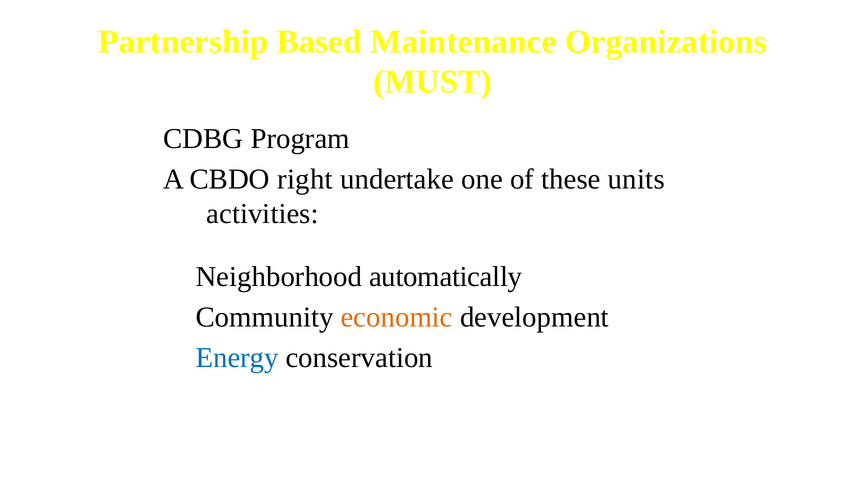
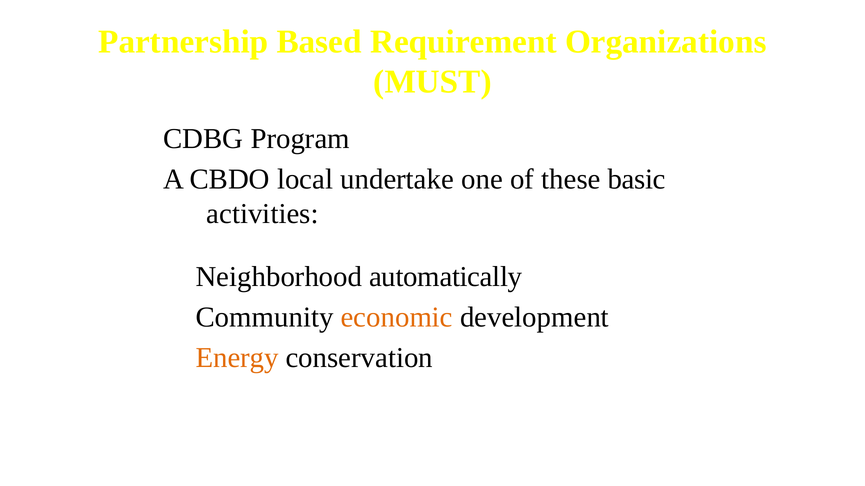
Maintenance: Maintenance -> Requirement
right: right -> local
units: units -> basic
Energy colour: blue -> orange
